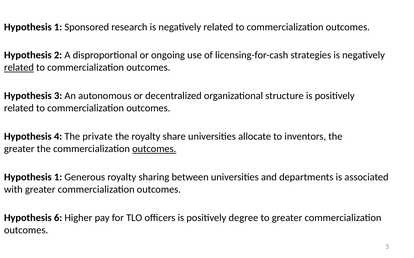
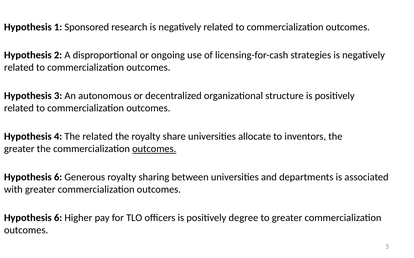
related at (19, 68) underline: present -> none
The private: private -> related
1 at (58, 178): 1 -> 6
